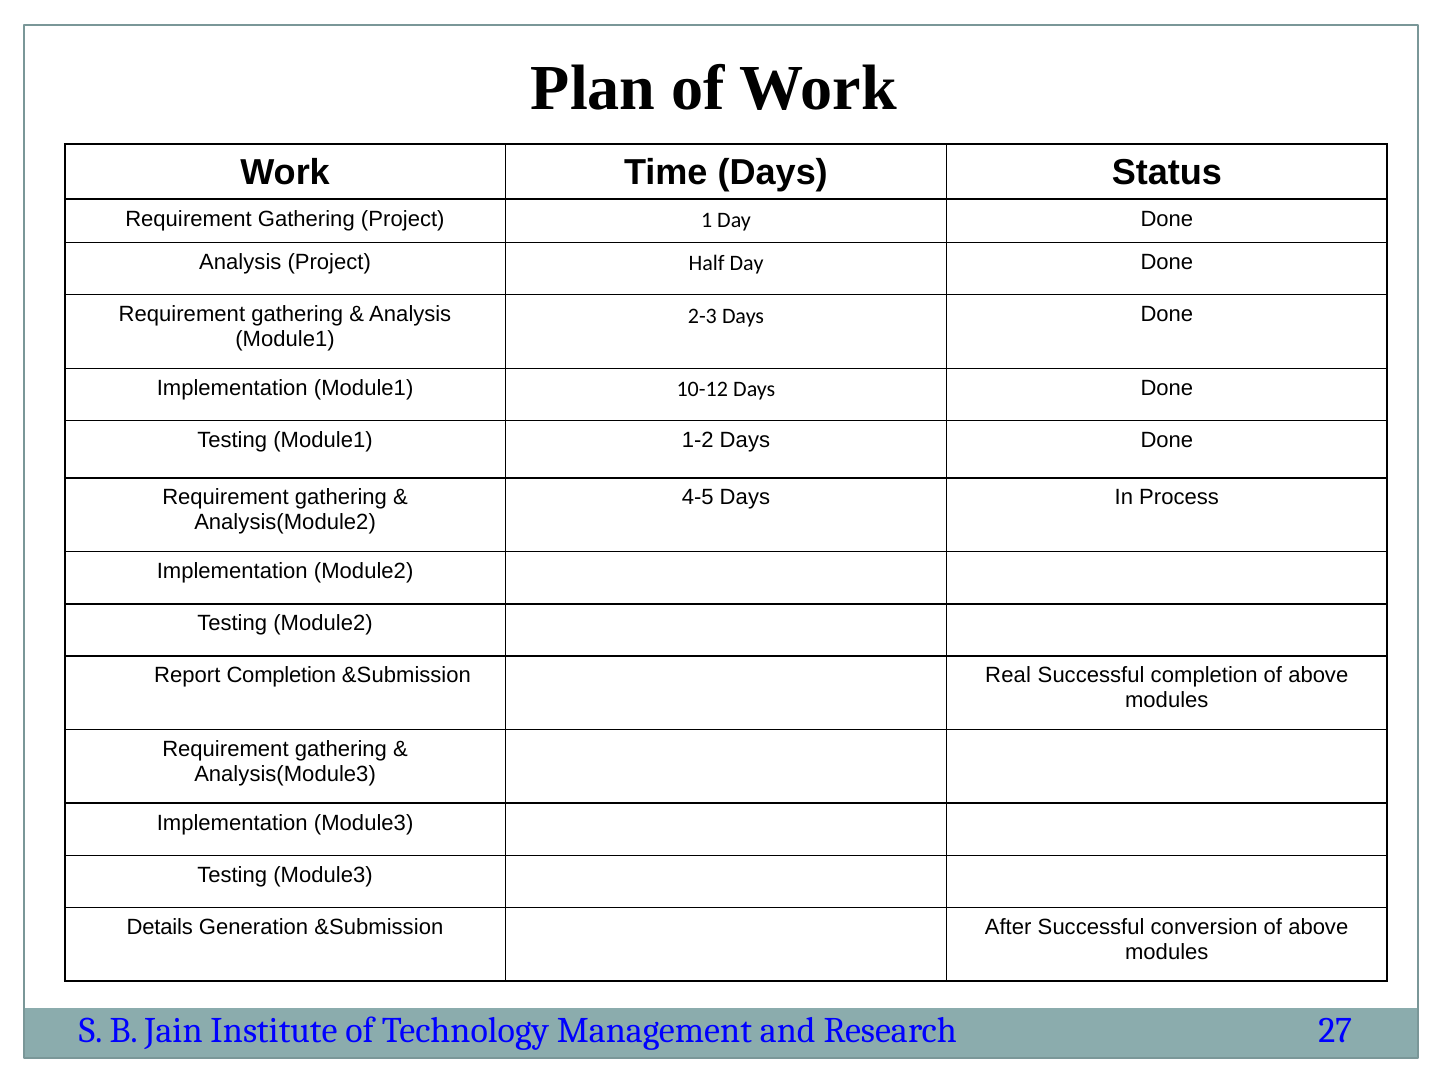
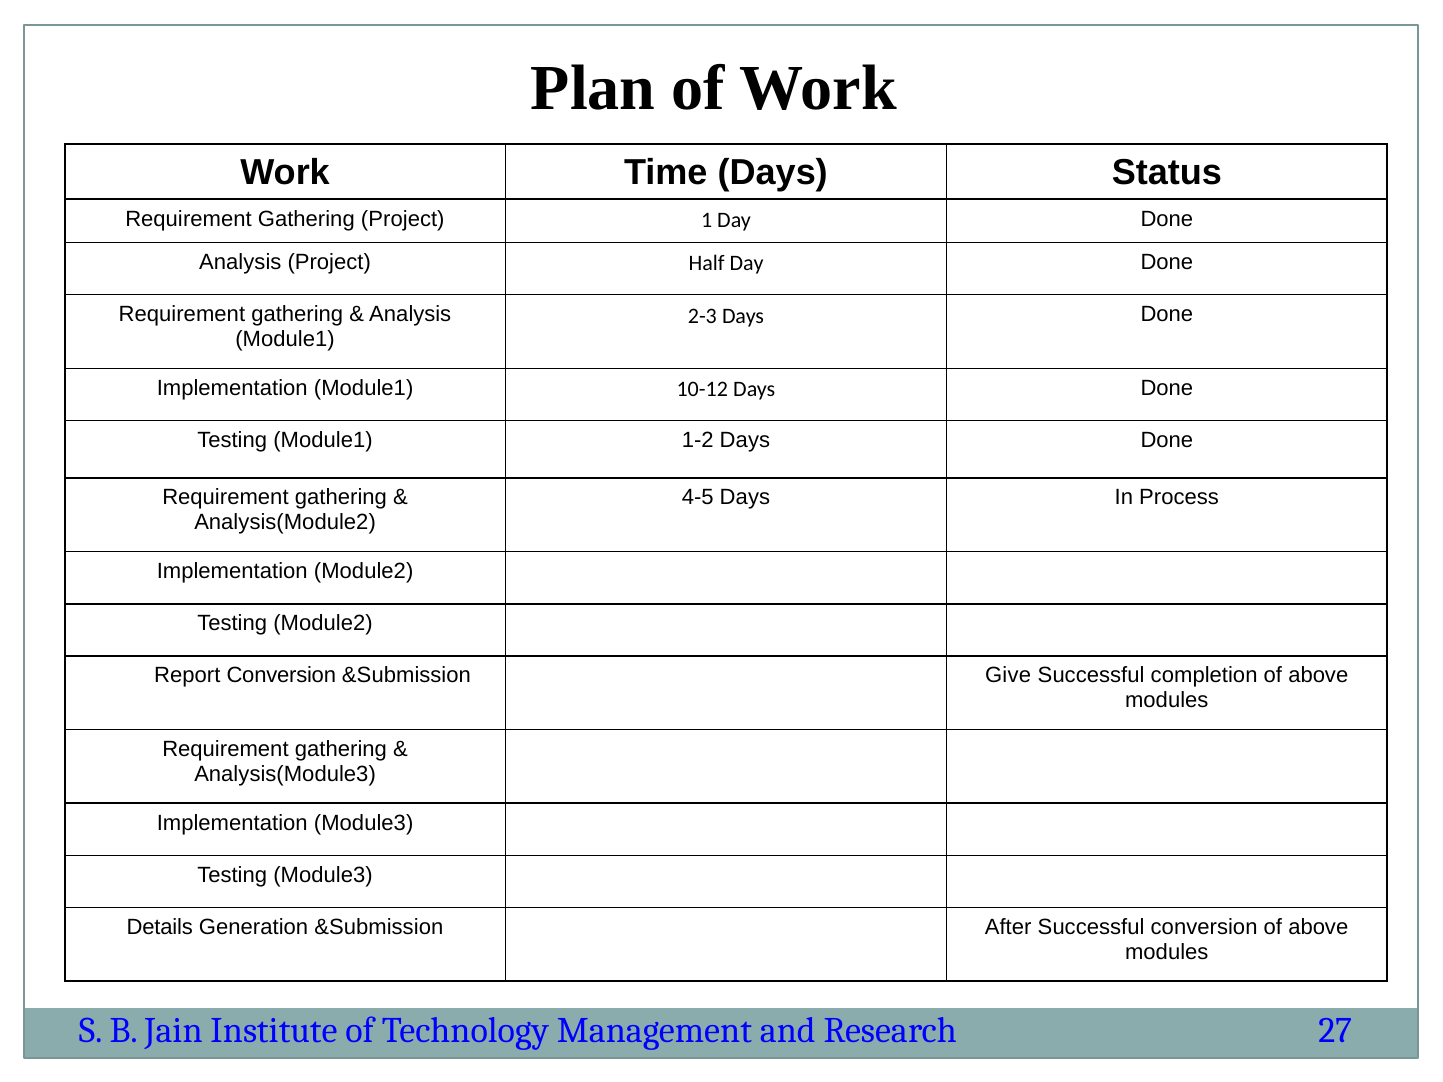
Report Completion: Completion -> Conversion
Real: Real -> Give
